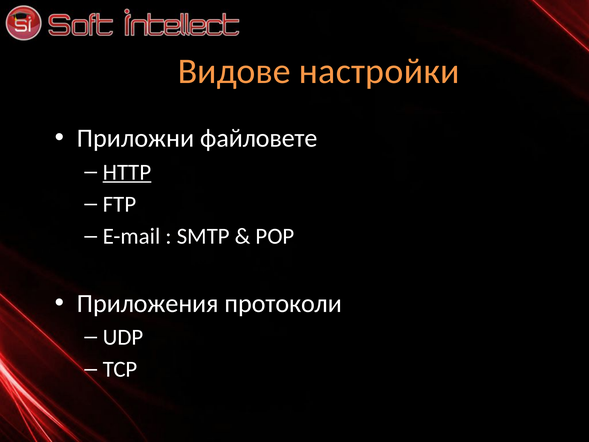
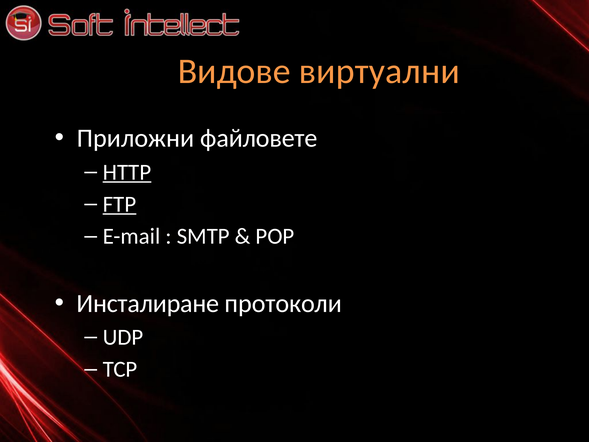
настройки: настройки -> виртуални
FTP underline: none -> present
Приложения: Приложения -> Инсталиране
